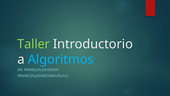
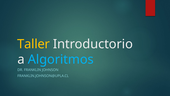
Taller colour: light green -> yellow
